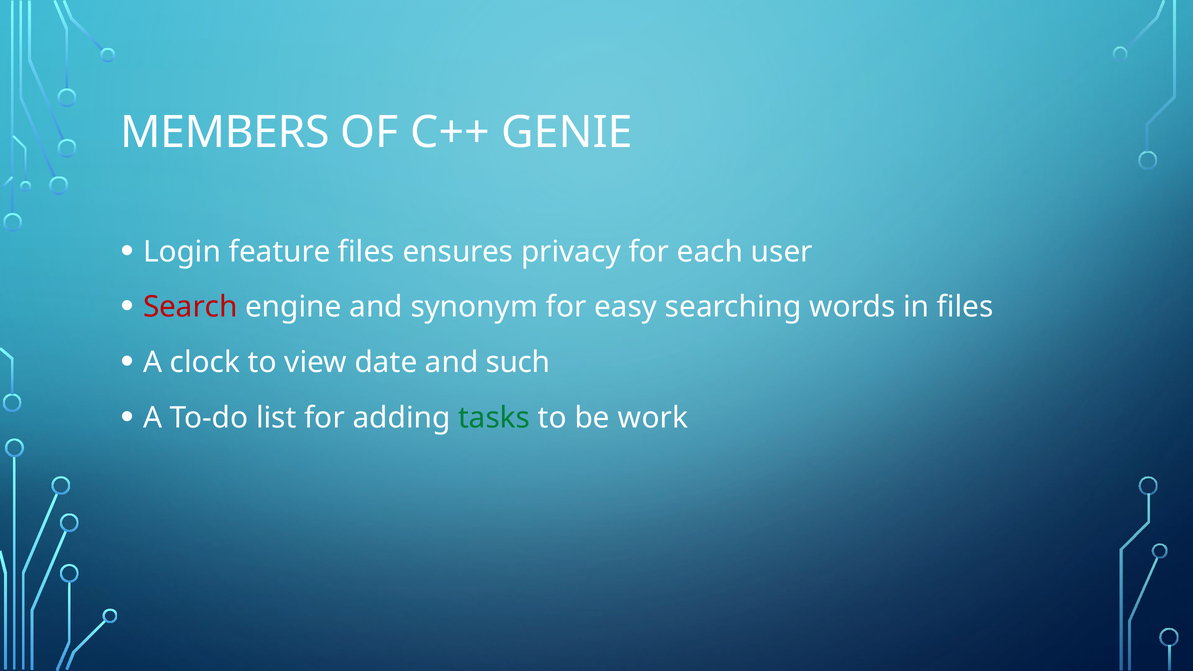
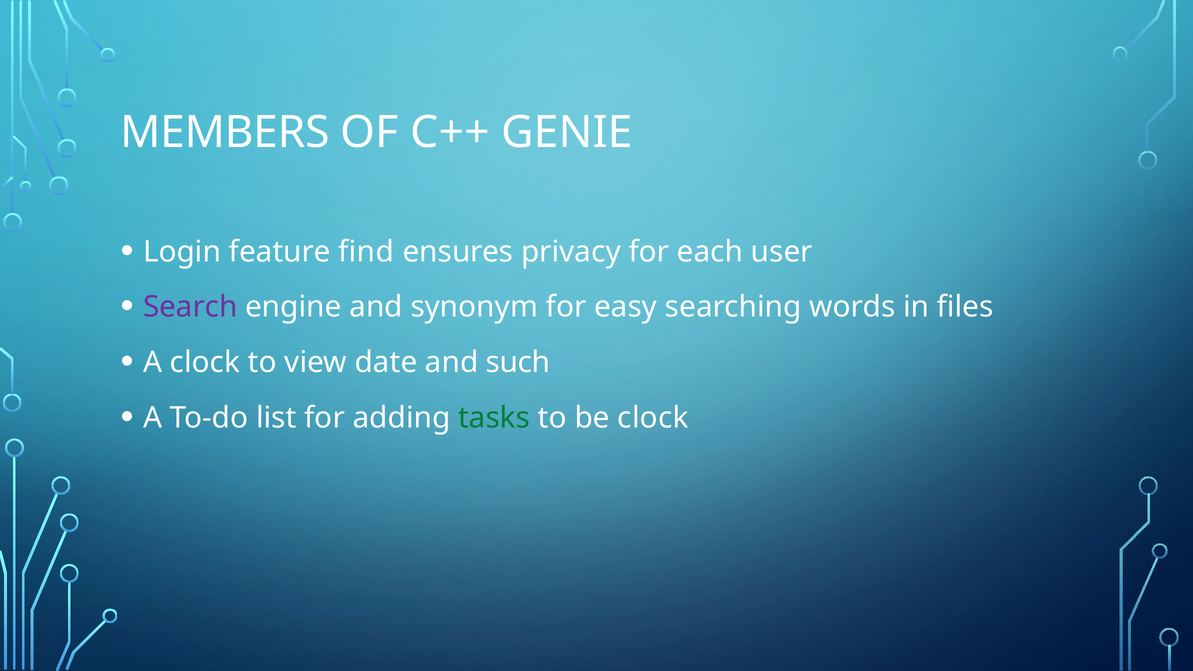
feature files: files -> find
Search colour: red -> purple
be work: work -> clock
